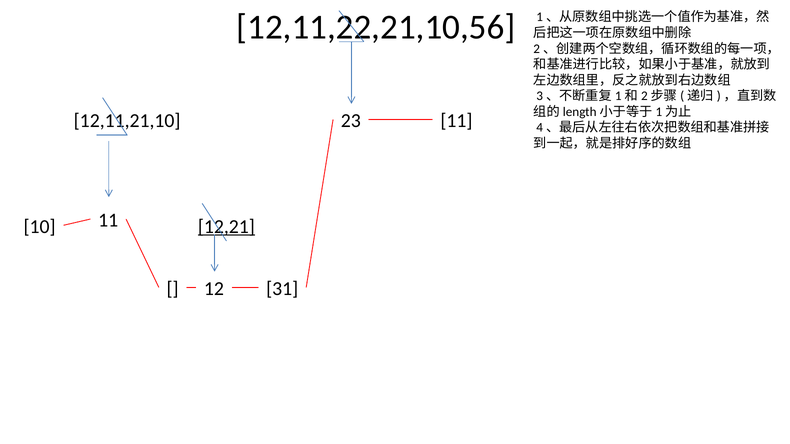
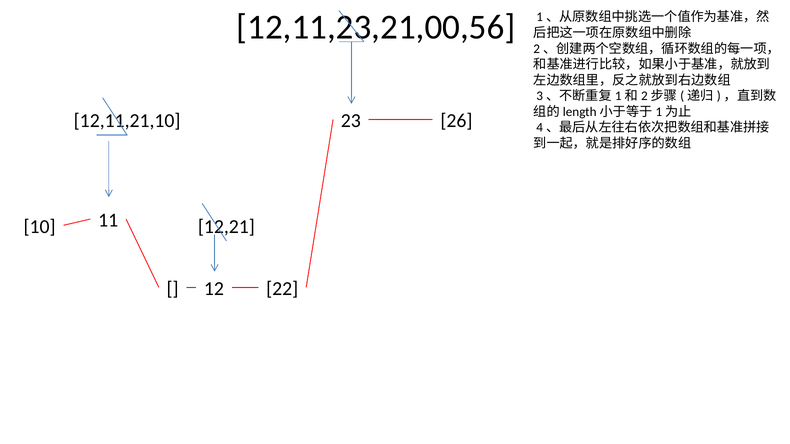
12,11,22,21,10,56: 12,11,22,21,10,56 -> 12,11,23,21,00,56
12,11,21,10 11: 11 -> 26
12,21 underline: present -> none
31: 31 -> 22
